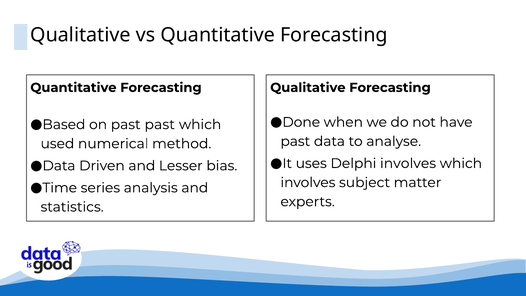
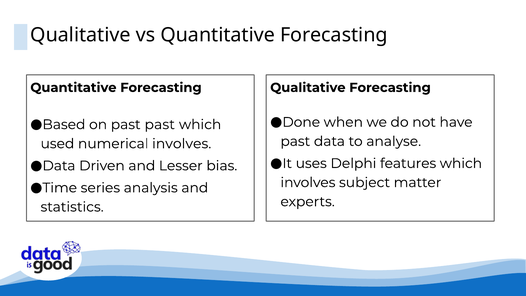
numerical method: method -> involves
Delphi involves: involves -> features
